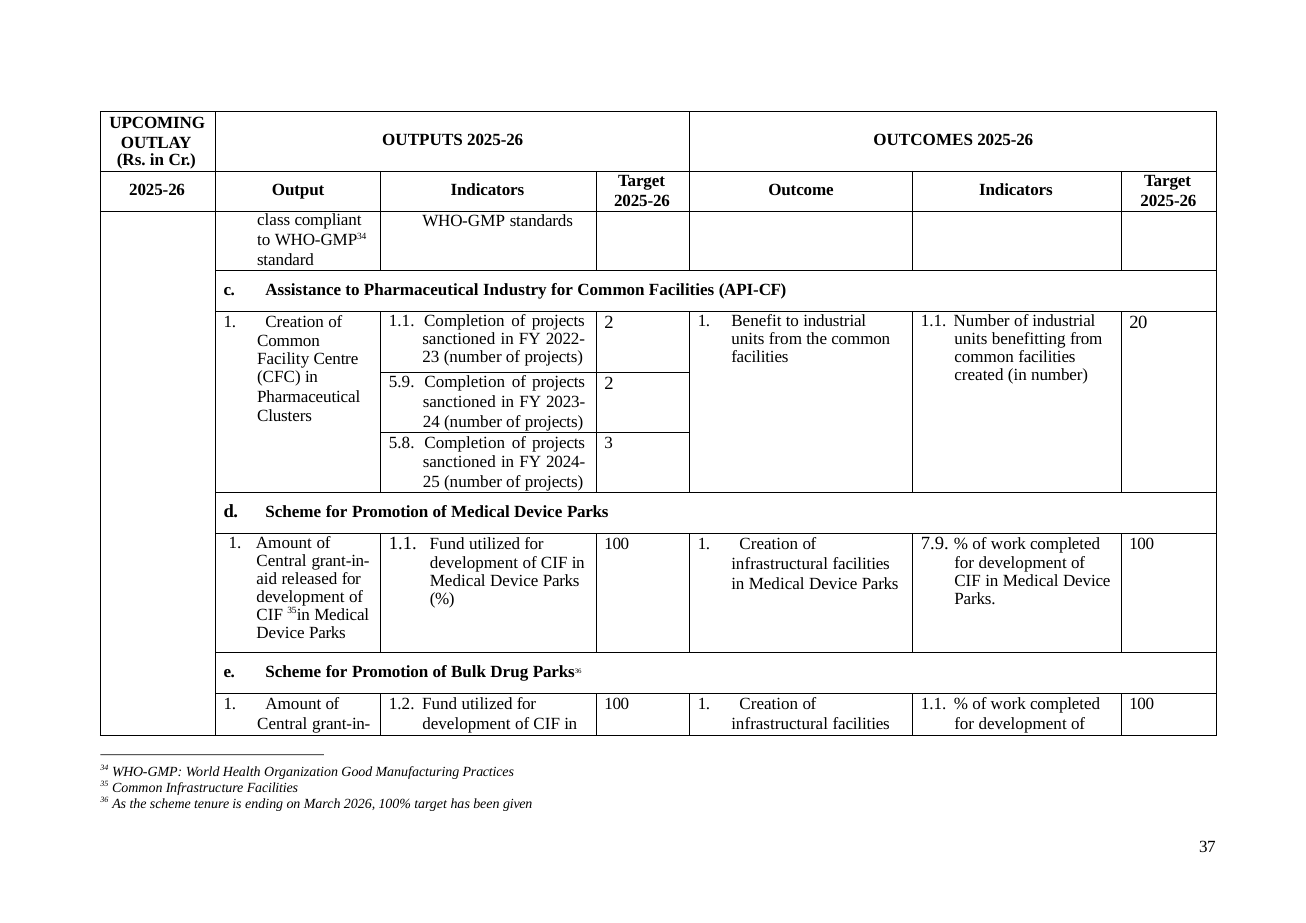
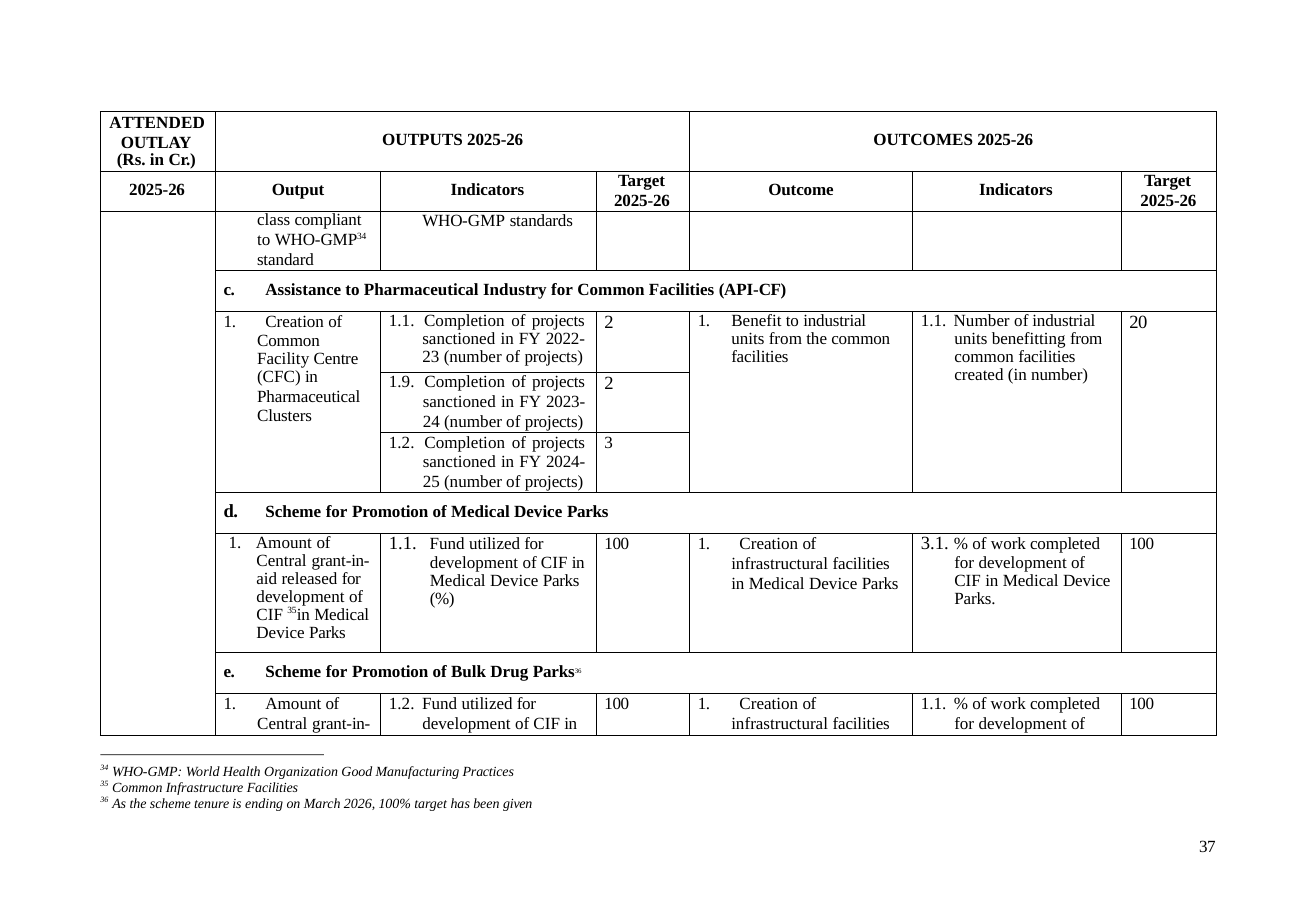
UPCOMING: UPCOMING -> ATTENDED
5.9: 5.9 -> 1.9
5.8 at (402, 442): 5.8 -> 1.2
7.9: 7.9 -> 3.1
